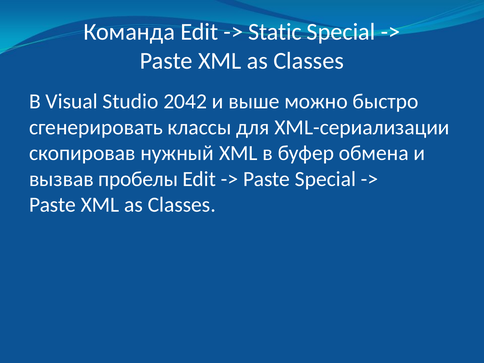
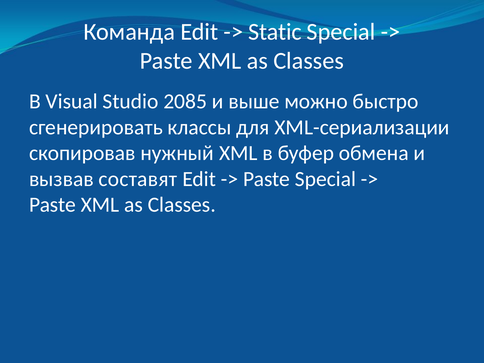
2042: 2042 -> 2085
пробелы: пробелы -> составят
